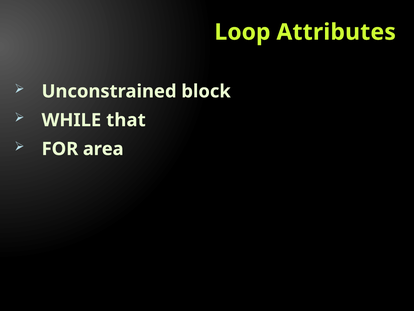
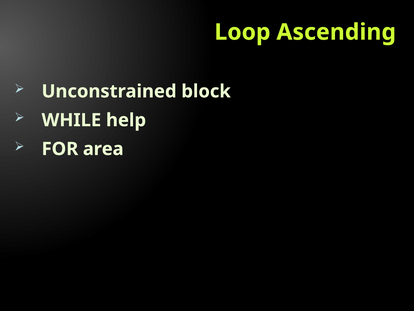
Attributes: Attributes -> Ascending
that: that -> help
